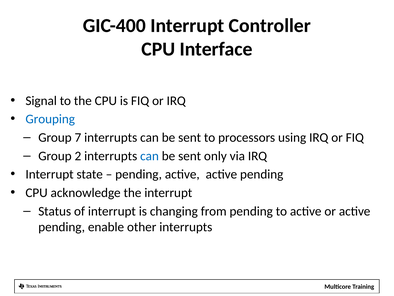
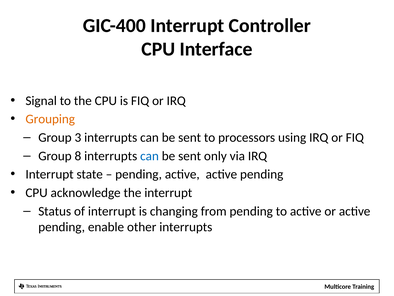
Grouping colour: blue -> orange
7: 7 -> 3
2: 2 -> 8
